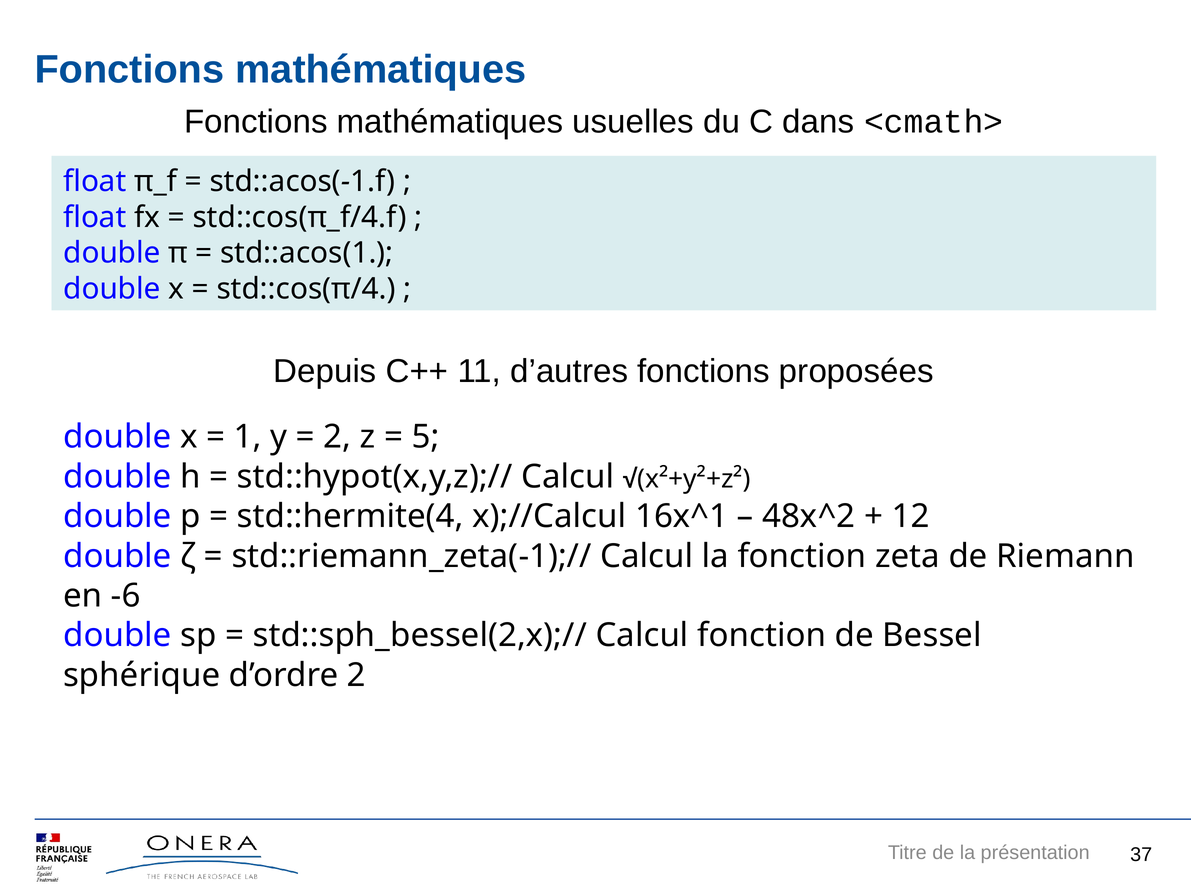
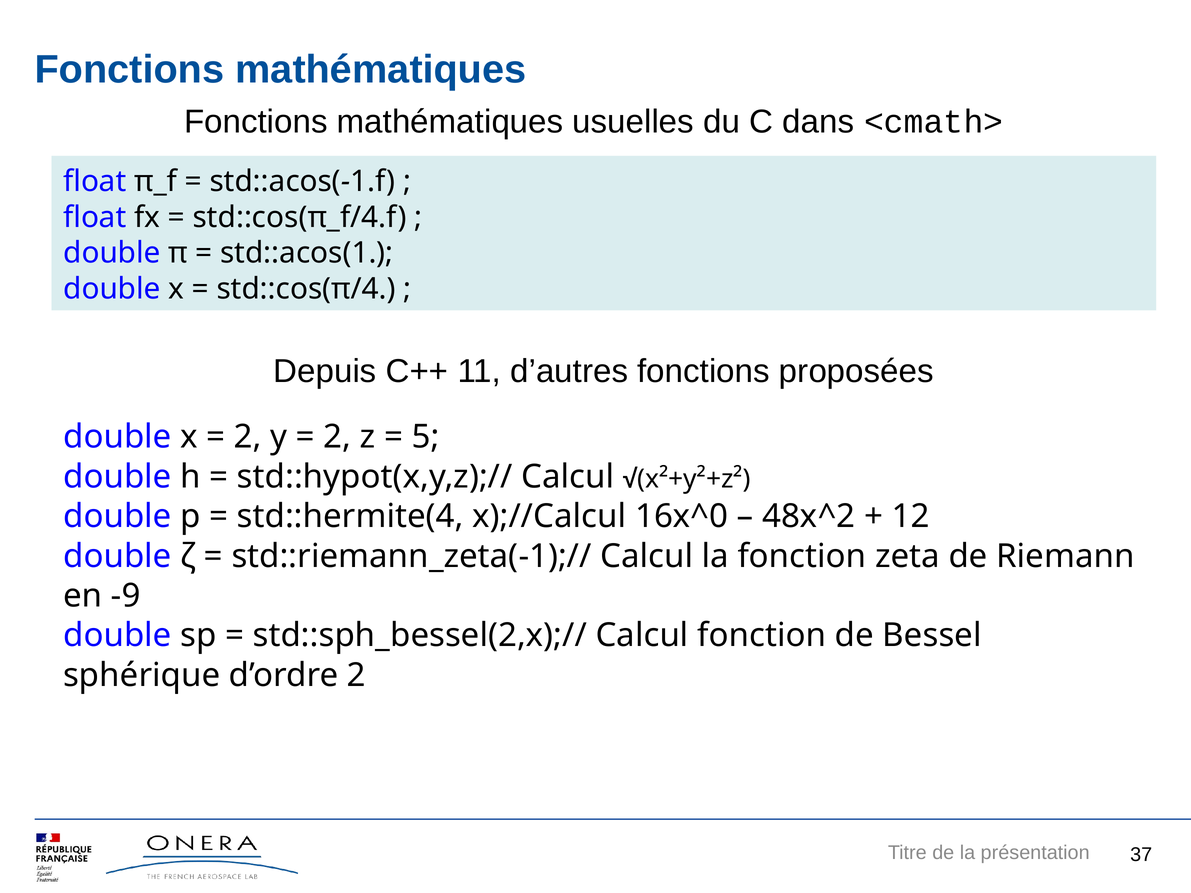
1 at (248, 437): 1 -> 2
16x^1: 16x^1 -> 16x^0
-6: -6 -> -9
